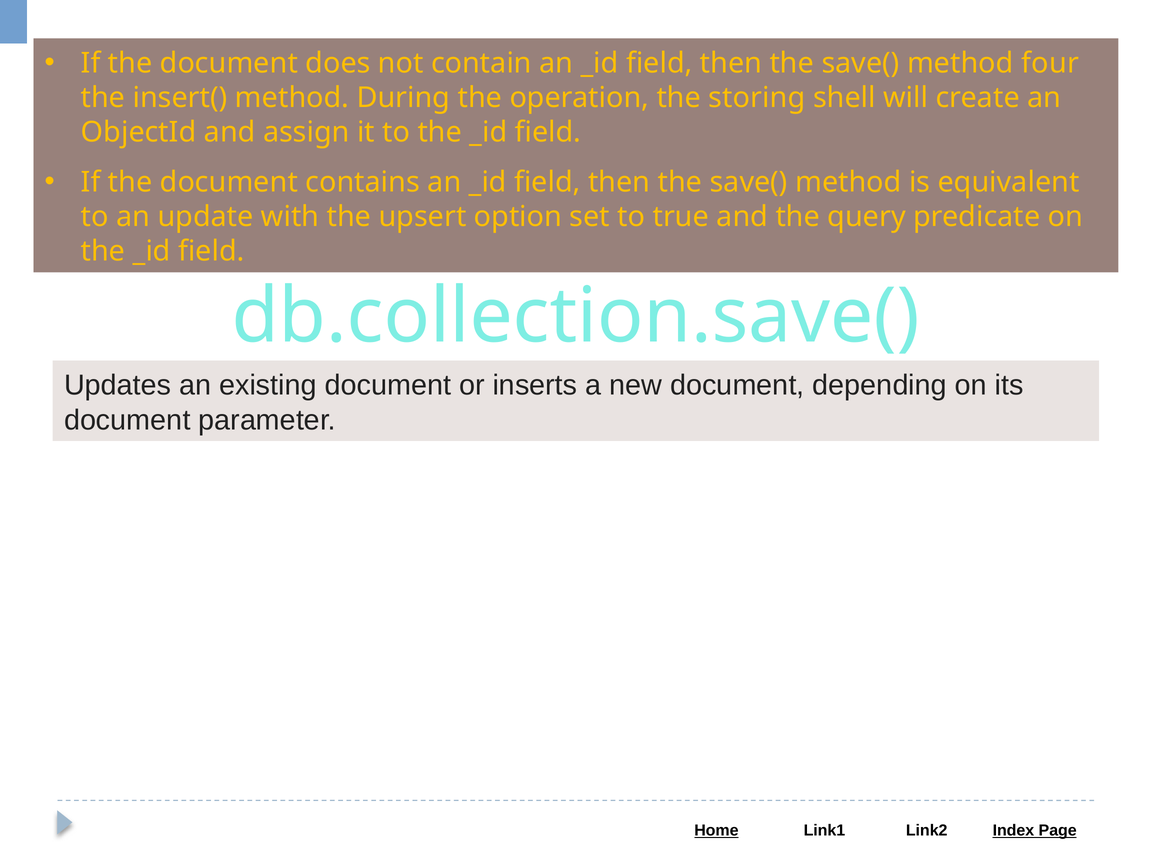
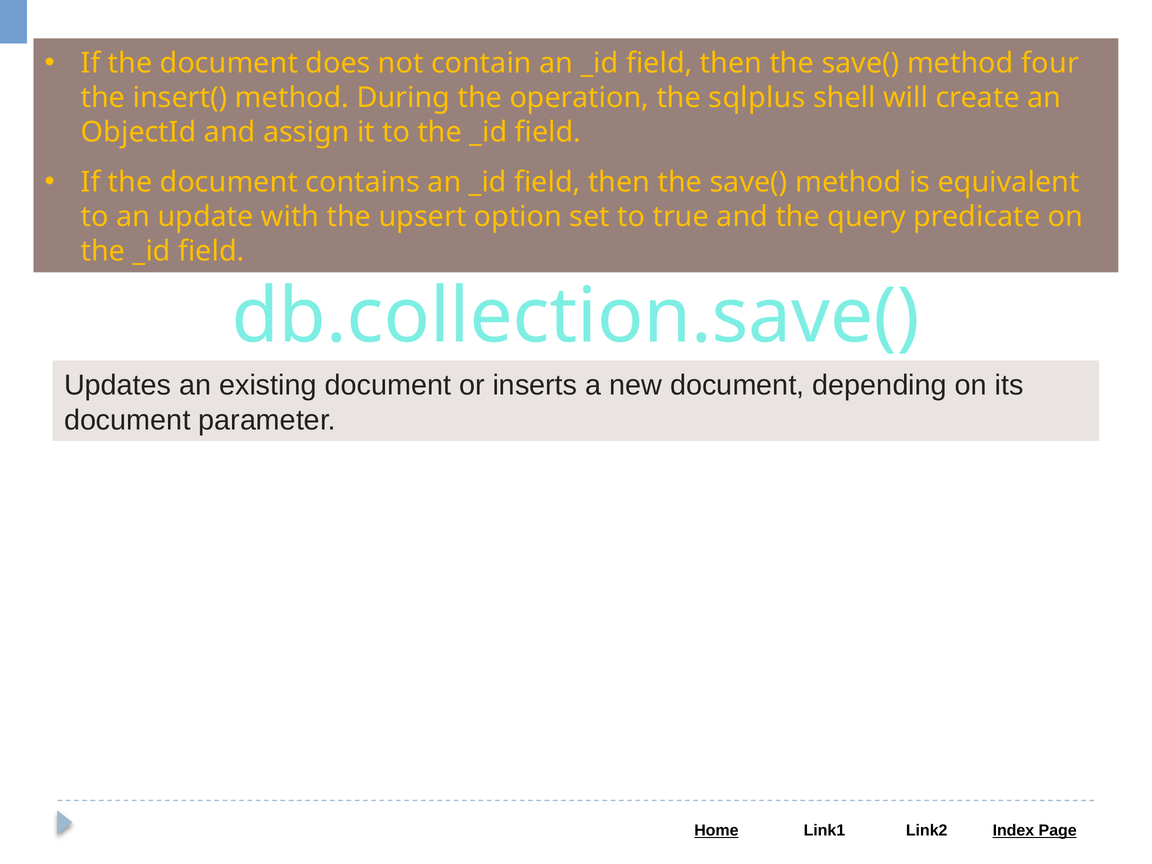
storing: storing -> sqlplus
